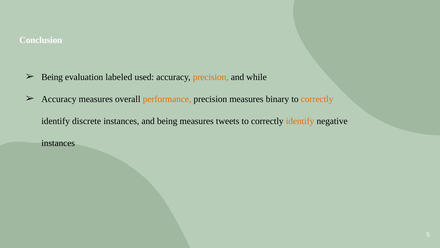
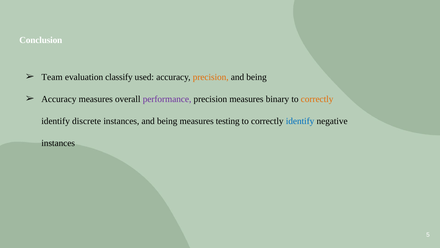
Being at (52, 77): Being -> Team
labeled: labeled -> classify
while at (257, 77): while -> being
performance colour: orange -> purple
tweets: tweets -> testing
identify at (300, 121) colour: orange -> blue
